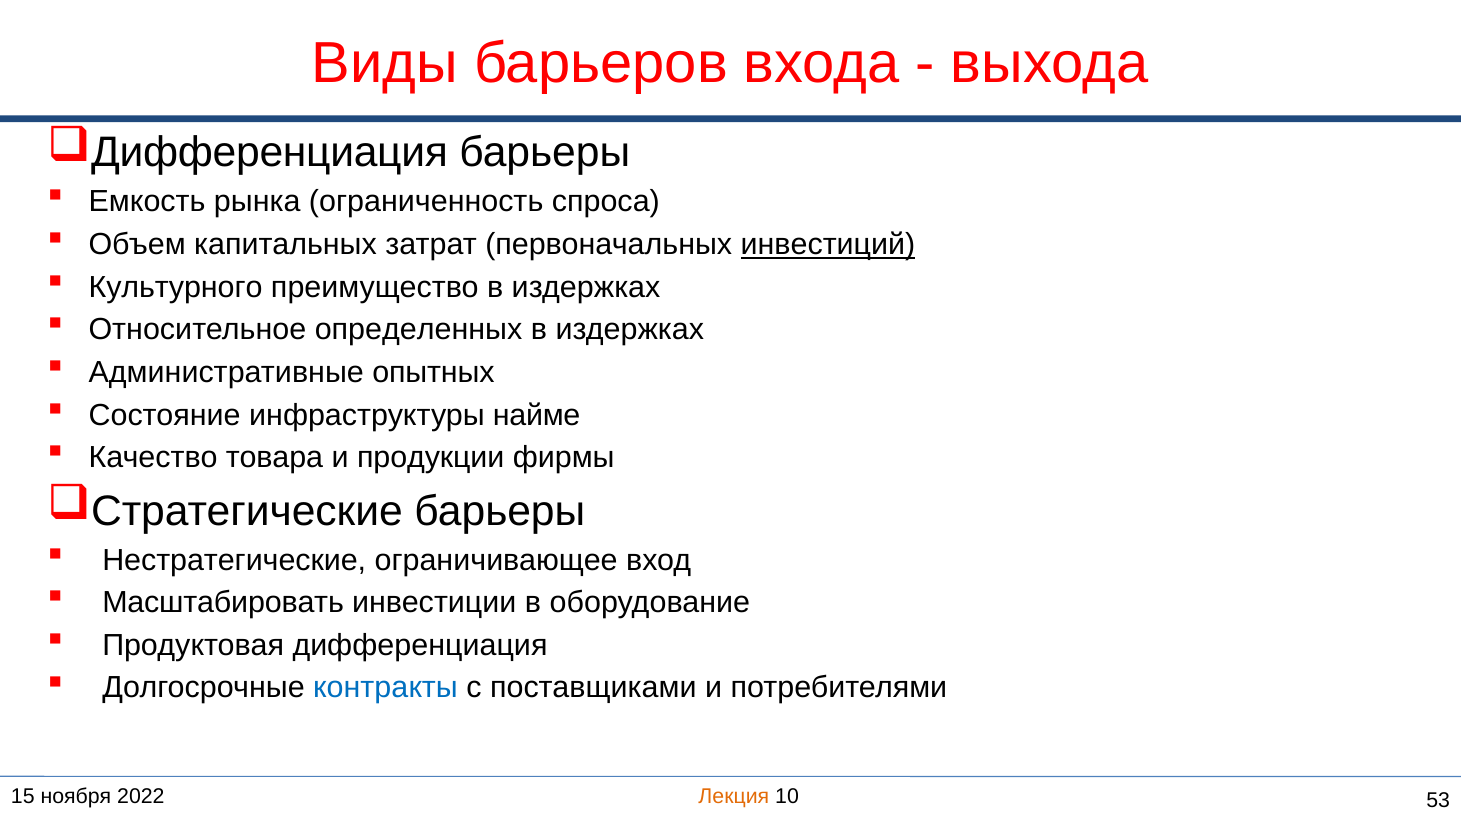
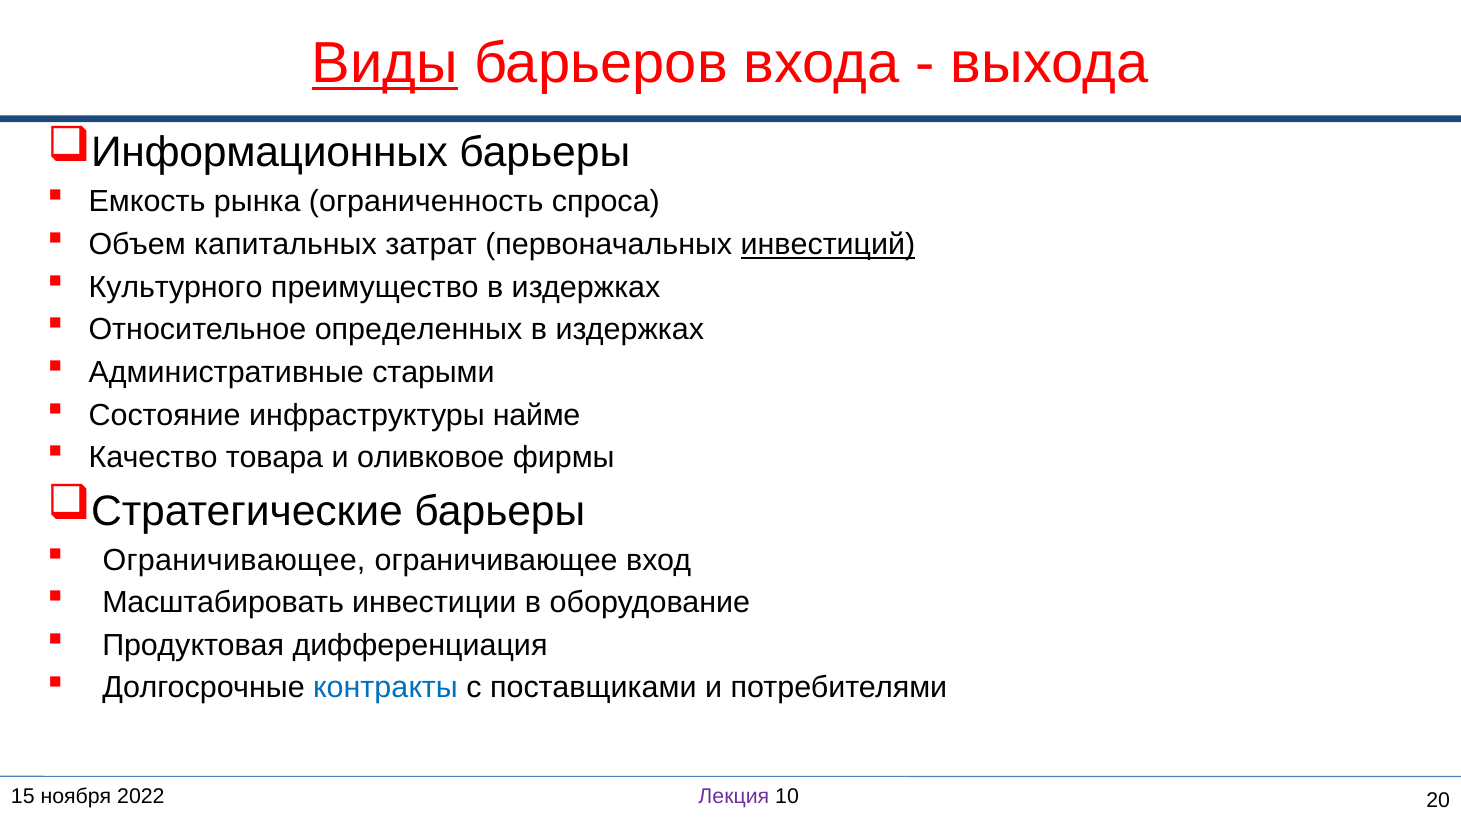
Виды underline: none -> present
Дифференциация at (270, 153): Дифференциация -> Информационных
опытных: опытных -> старыми
продукции: продукции -> оливковое
Нестратегические at (234, 560): Нестратегические -> Ограничивающее
Лекция colour: orange -> purple
53: 53 -> 20
